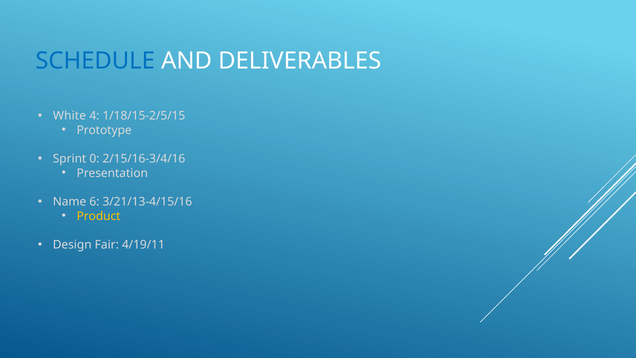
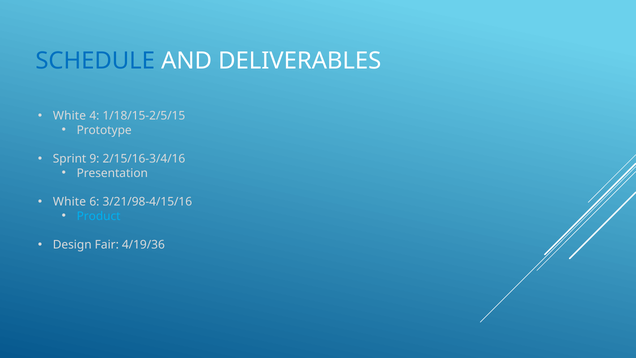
0: 0 -> 9
Name at (70, 202): Name -> White
3/21/13-4/15/16: 3/21/13-4/15/16 -> 3/21/98-4/15/16
Product colour: yellow -> light blue
4/19/11: 4/19/11 -> 4/19/36
